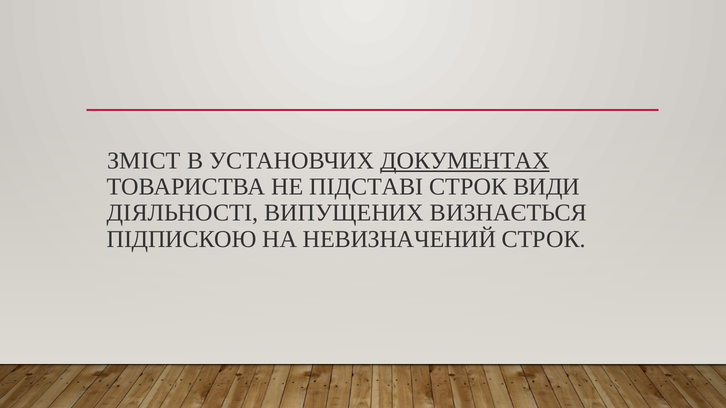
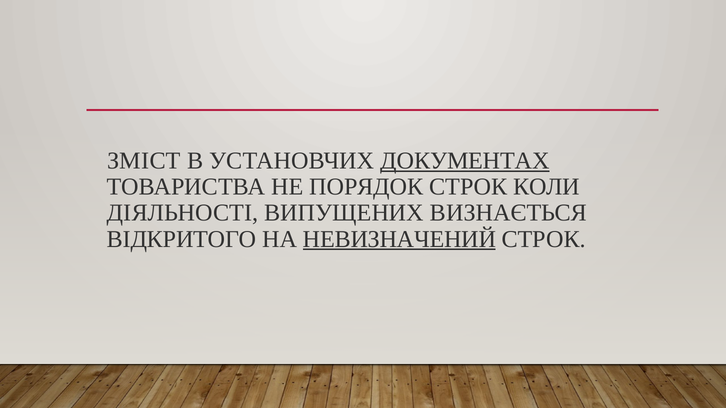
ПІДСТАВІ: ПІДСТАВІ -> ПОРЯДОК
ВИДИ: ВИДИ -> КОЛИ
ПІДПИСКОЮ: ПІДПИСКОЮ -> ВІДКРИТОГО
НЕВИЗНАЧЕНИЙ underline: none -> present
